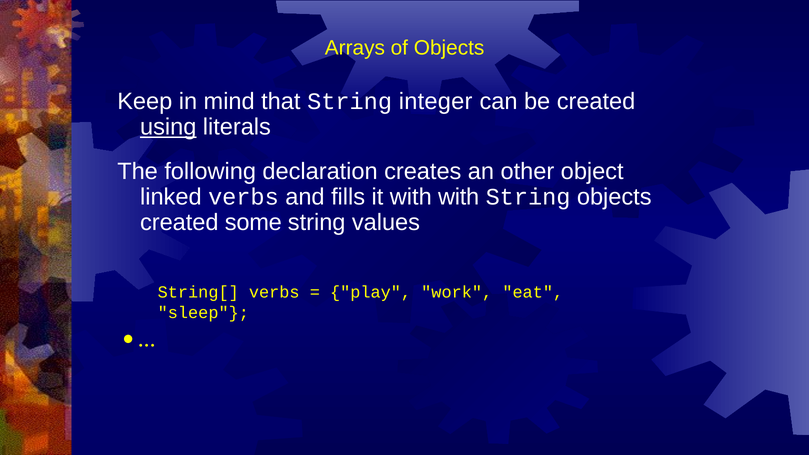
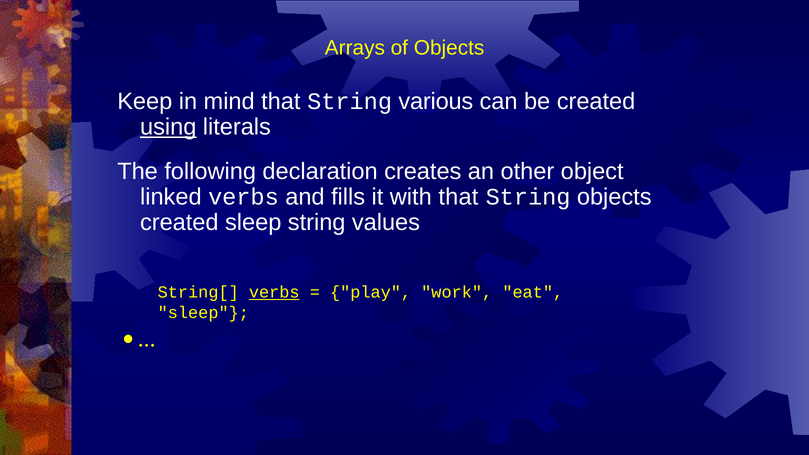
integer: integer -> various
with with: with -> that
created some: some -> sleep
verbs at (274, 292) underline: none -> present
